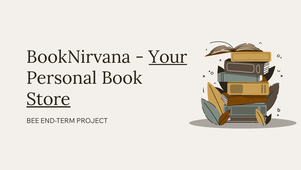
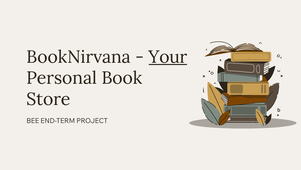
Store underline: present -> none
